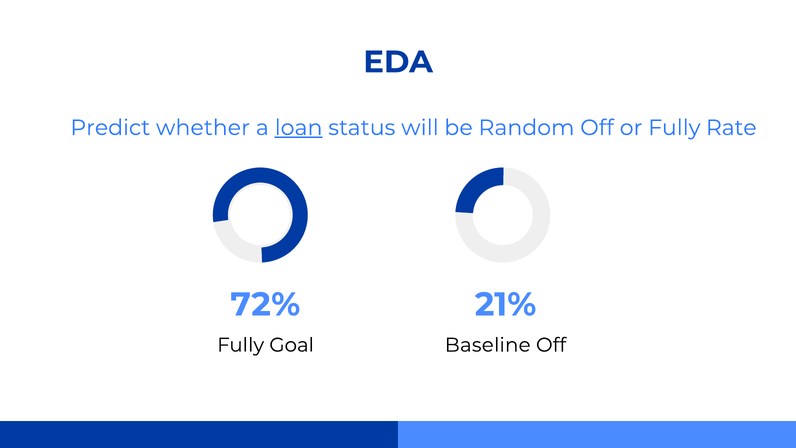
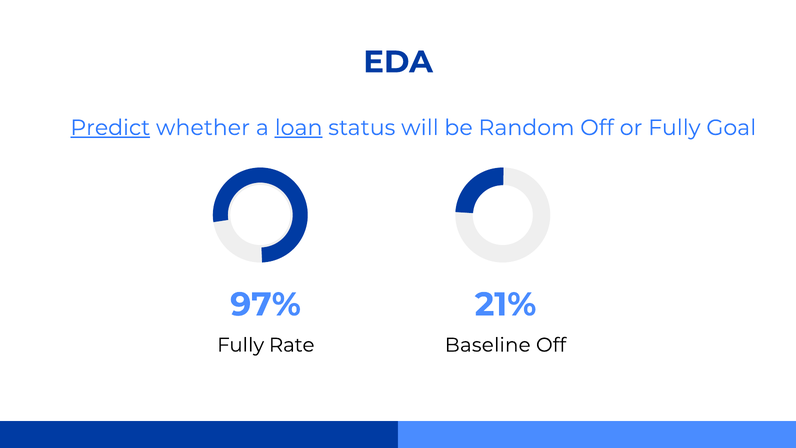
Predict underline: none -> present
Rate: Rate -> Goal
72%: 72% -> 97%
Goal: Goal -> Rate
